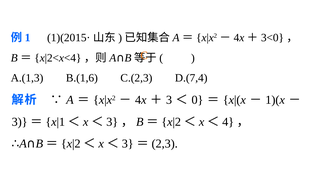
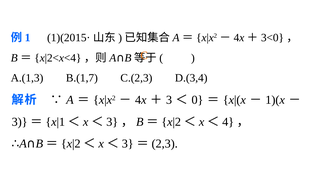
B.(1,6: B.(1,6 -> B.(1,7
D.(7,4: D.(7,4 -> D.(3,4
